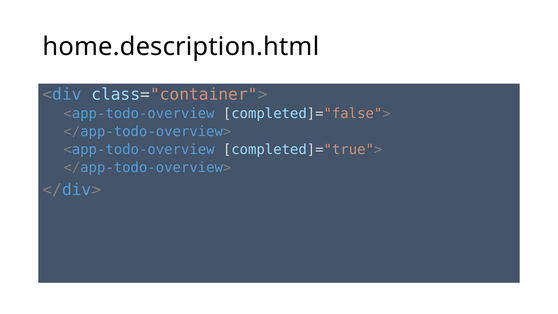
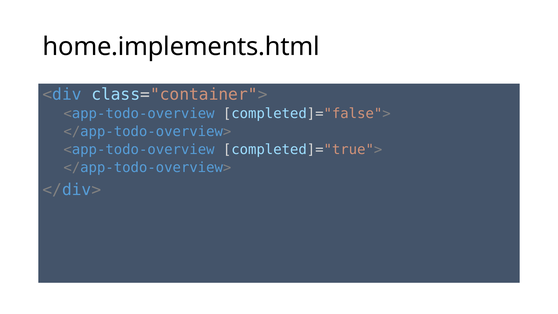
home.description.html: home.description.html -> home.implements.html
